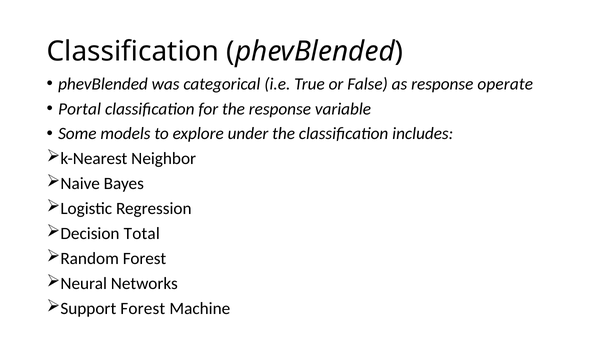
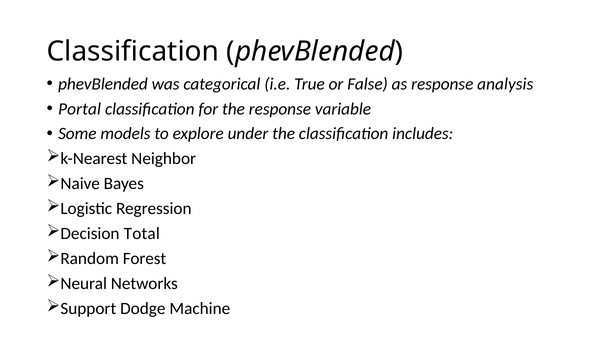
operate: operate -> analysis
Support Forest: Forest -> Dodge
